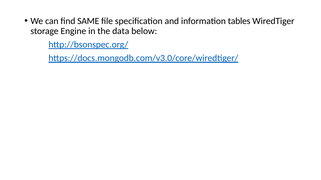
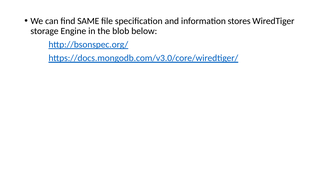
tables: tables -> stores
data: data -> blob
